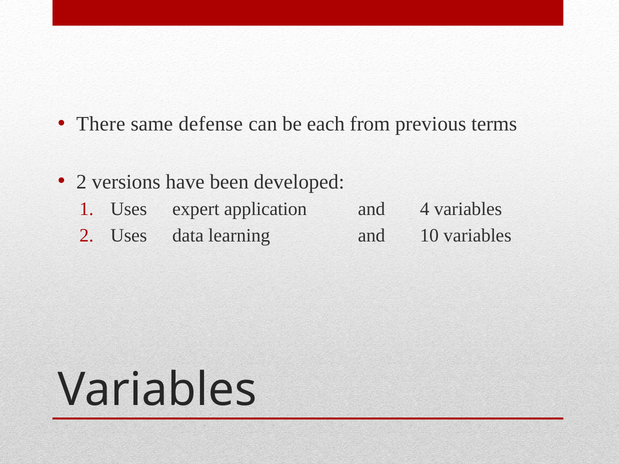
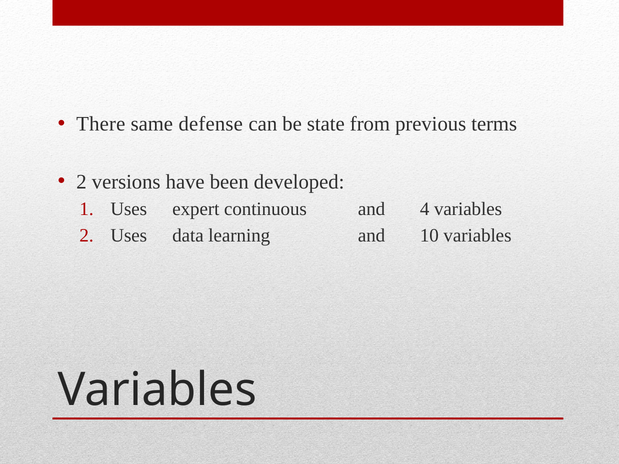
each: each -> state
application: application -> continuous
